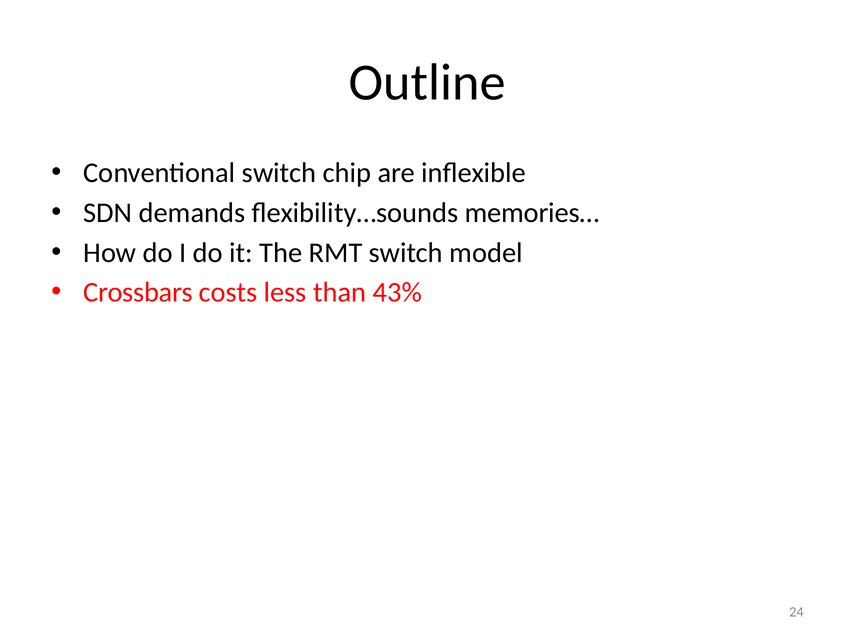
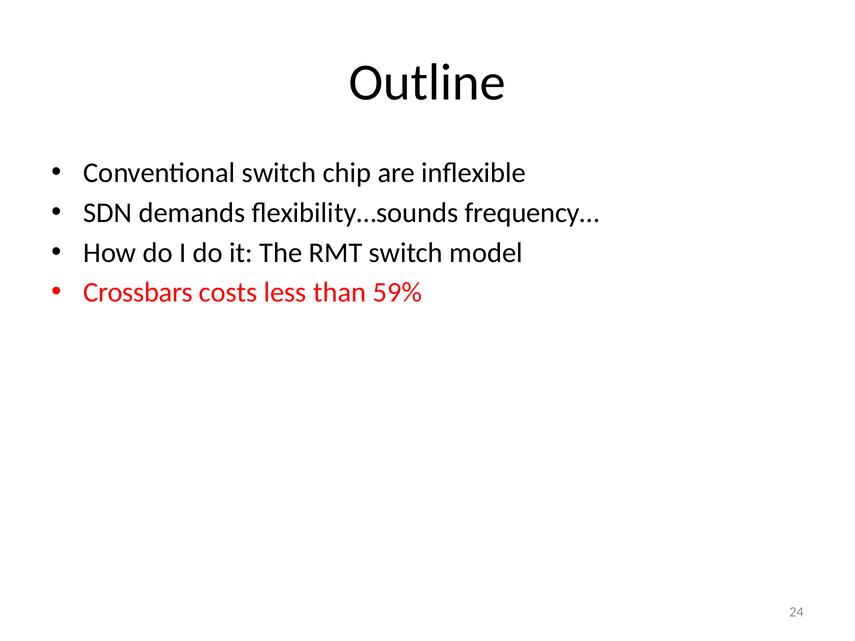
memories…: memories… -> frequency…
43%: 43% -> 59%
